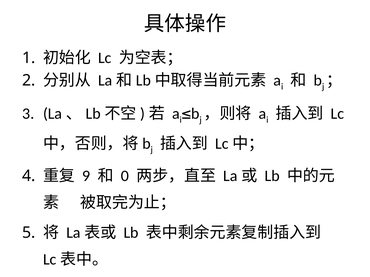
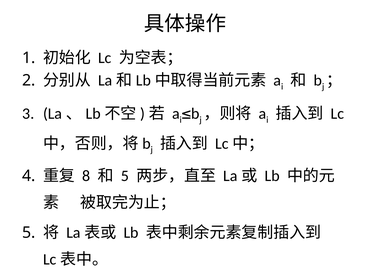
9: 9 -> 8
0 at (125, 176): 0 -> 5
